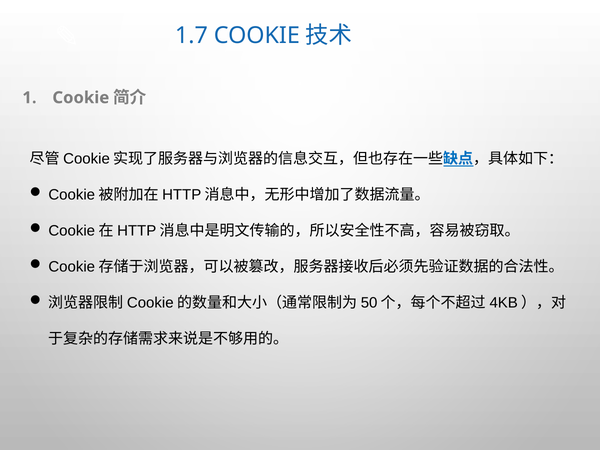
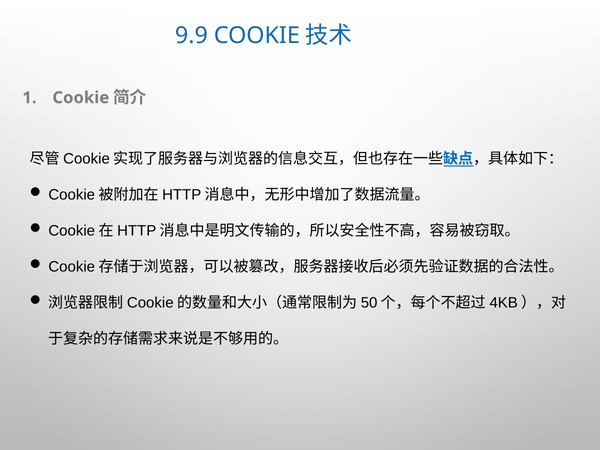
1.7: 1.7 -> 9.9
